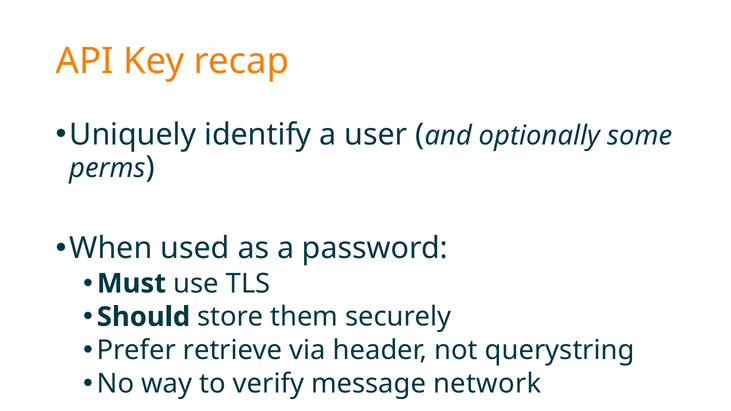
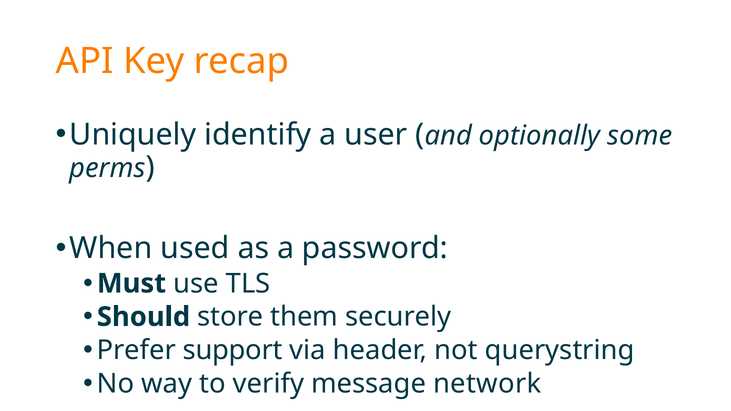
retrieve: retrieve -> support
